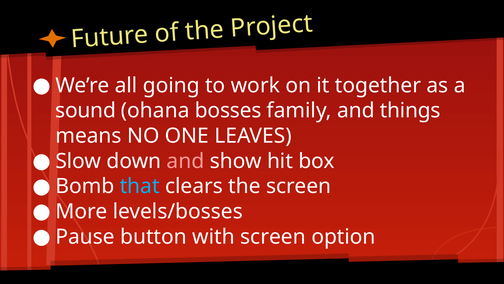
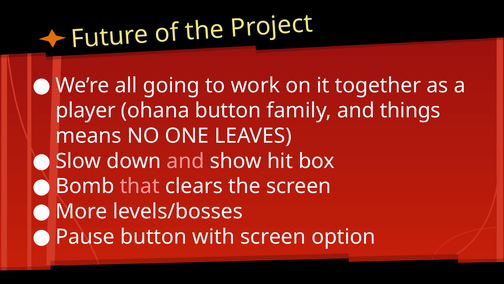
sound: sound -> player
ohana bosses: bosses -> button
that colour: light blue -> pink
